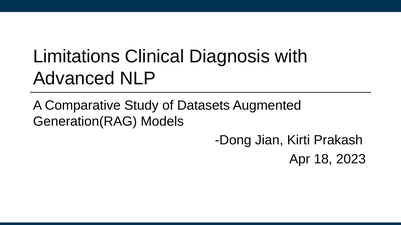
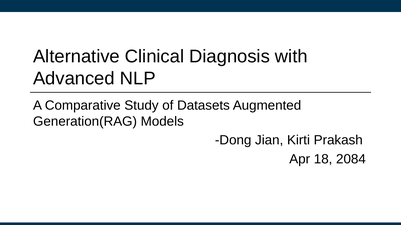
Limitations: Limitations -> Alternative
2023: 2023 -> 2084
